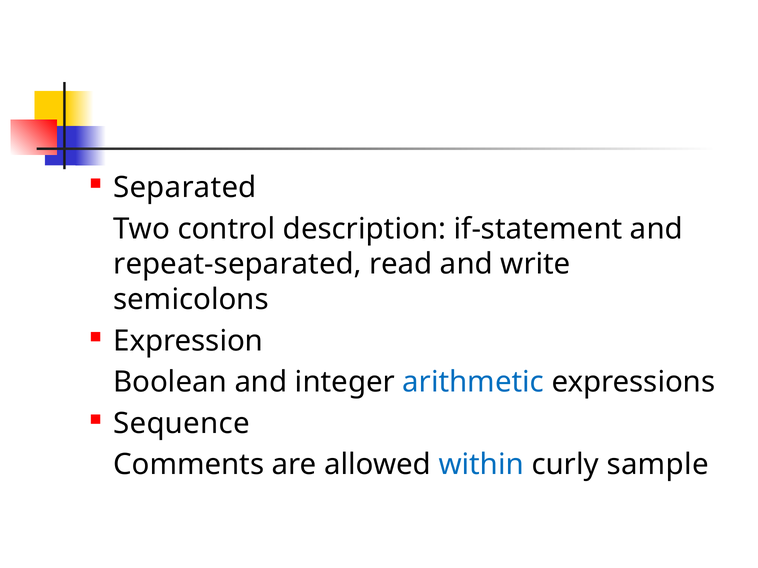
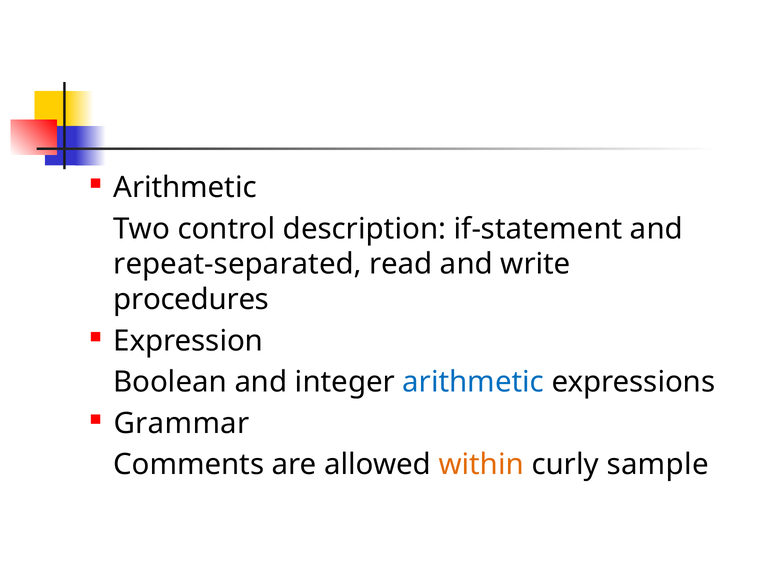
Separated at (185, 188): Separated -> Arithmetic
semicolons: semicolons -> procedures
Sequence: Sequence -> Grammar
within colour: blue -> orange
